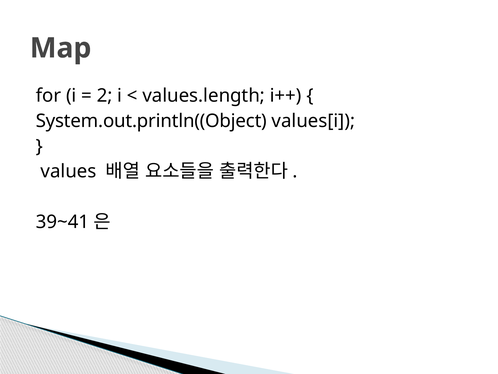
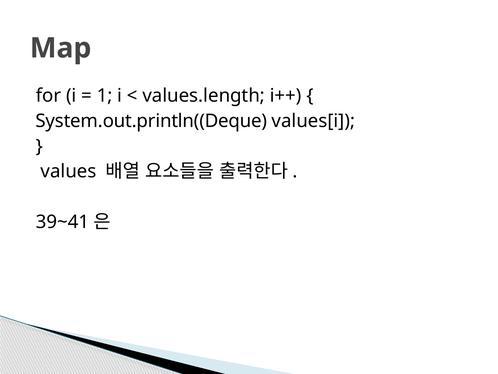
2: 2 -> 1
System.out.println((Object: System.out.println((Object -> System.out.println((Deque
